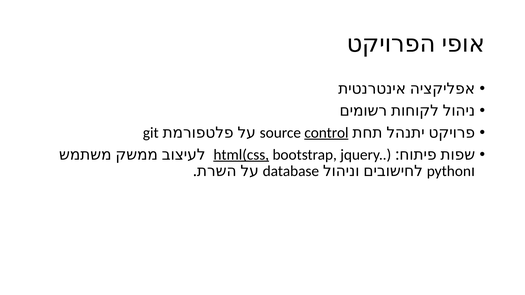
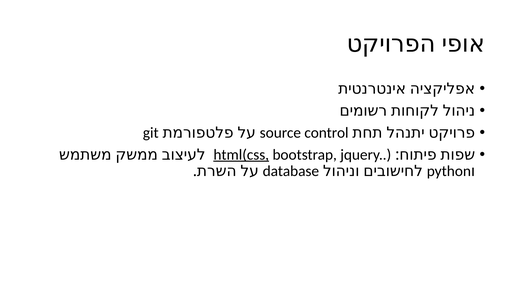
control underline: present -> none
